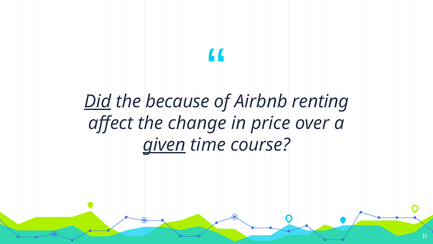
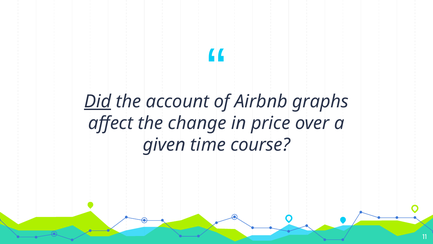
because: because -> account
renting: renting -> graphs
given underline: present -> none
